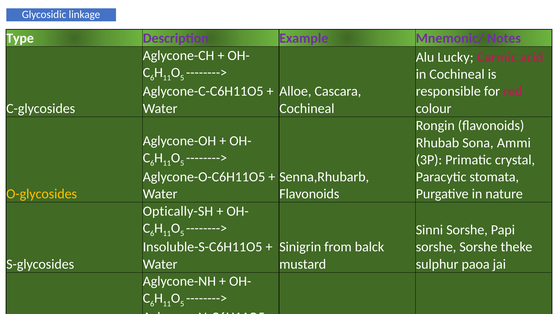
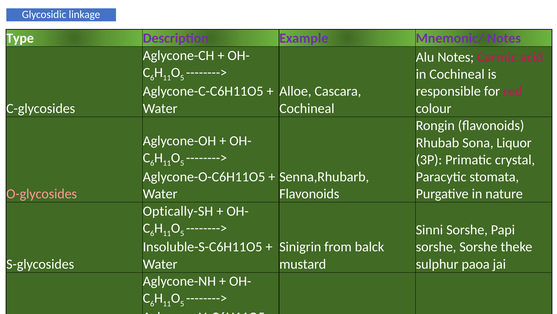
Alu Lucky: Lucky -> Notes
Ammi: Ammi -> Liquor
O-glycosides colour: yellow -> pink
